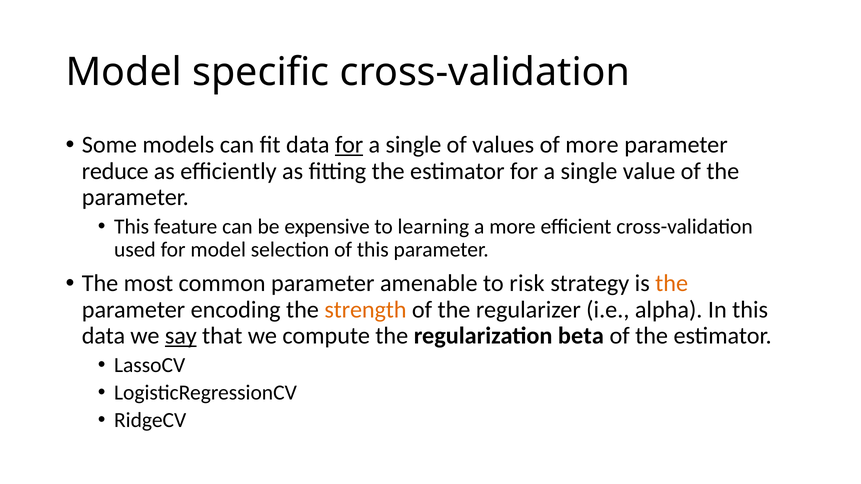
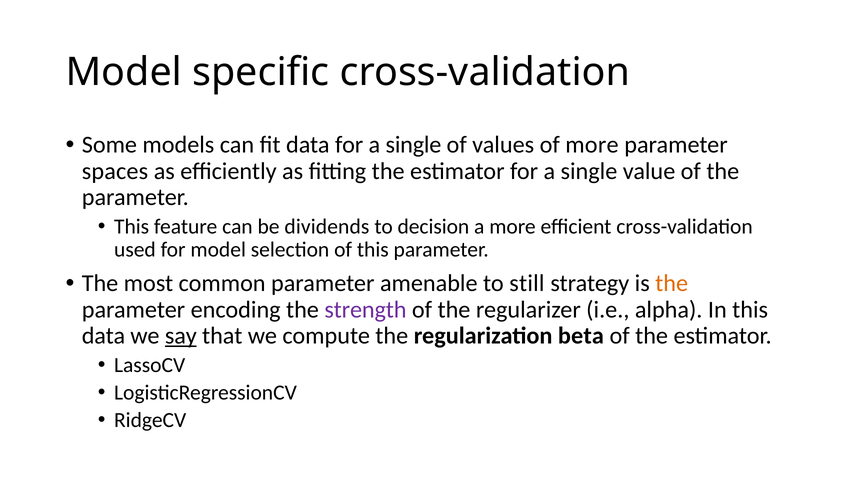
for at (349, 145) underline: present -> none
reduce: reduce -> spaces
expensive: expensive -> dividends
learning: learning -> decision
risk: risk -> still
strength colour: orange -> purple
